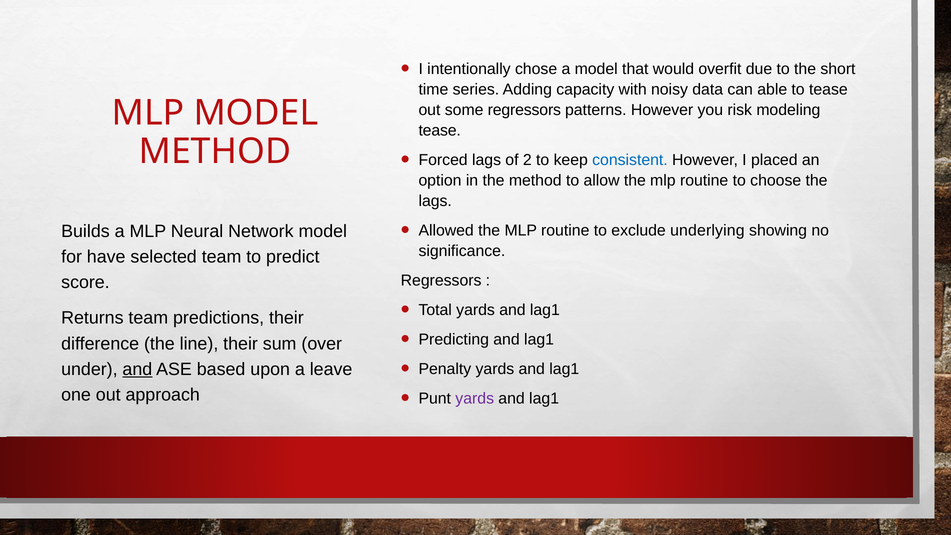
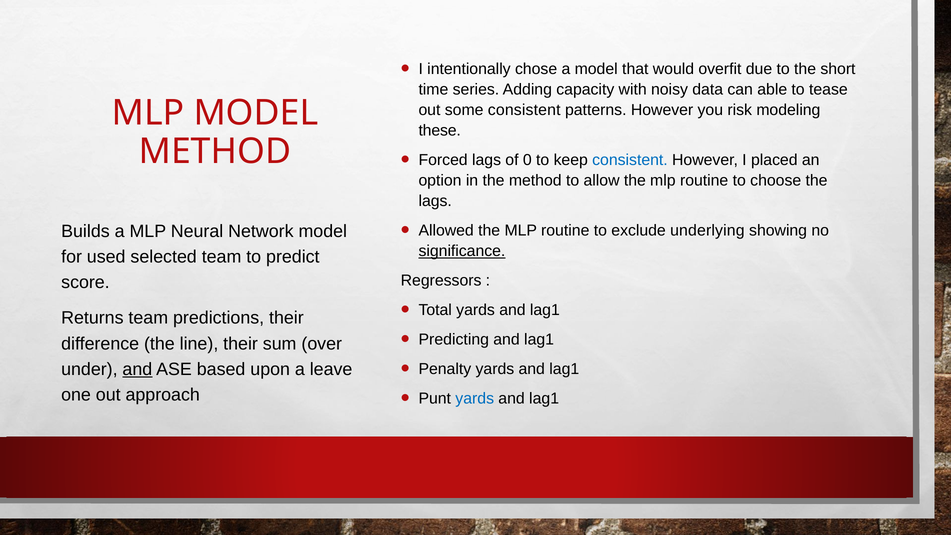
some regressors: regressors -> consistent
tease at (440, 131): tease -> these
2: 2 -> 0
significance underline: none -> present
have: have -> used
yards at (475, 398) colour: purple -> blue
